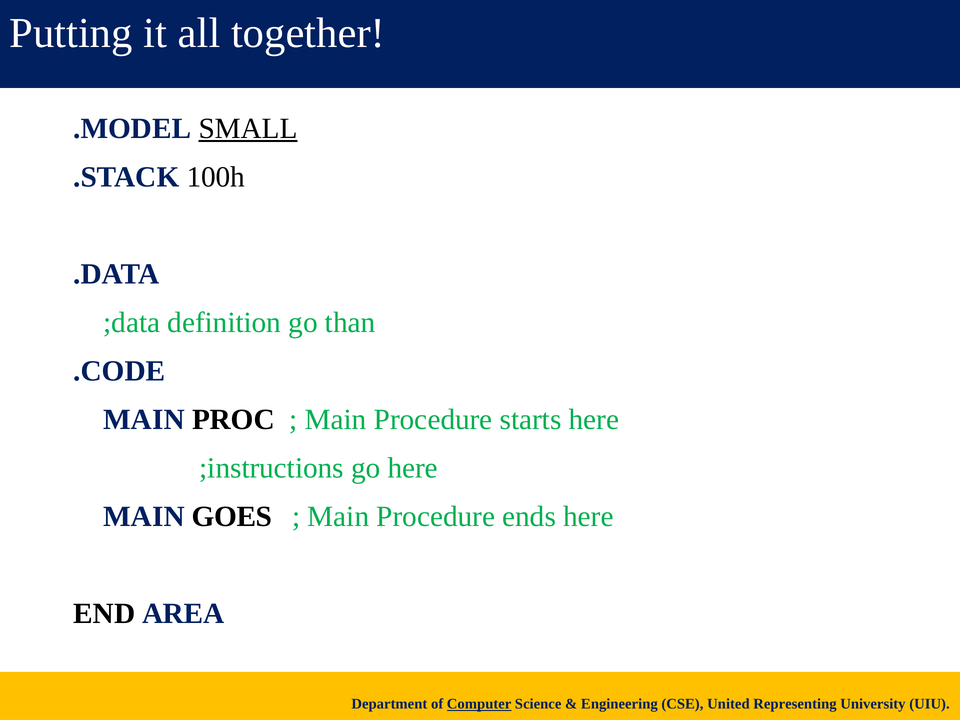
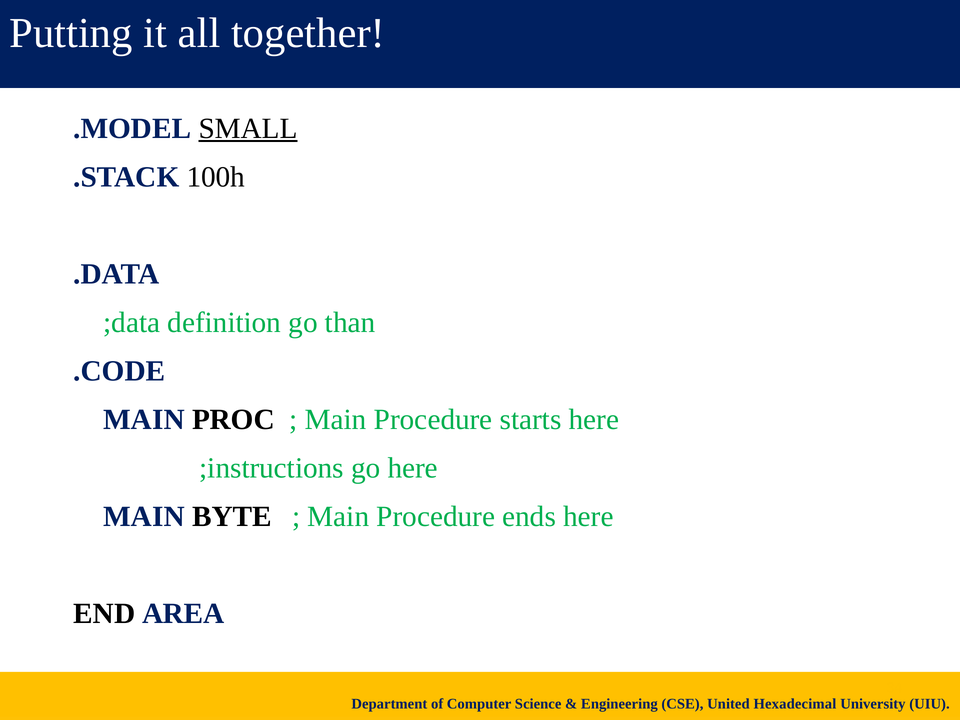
GOES: GOES -> BYTE
Computer underline: present -> none
Representing: Representing -> Hexadecimal
